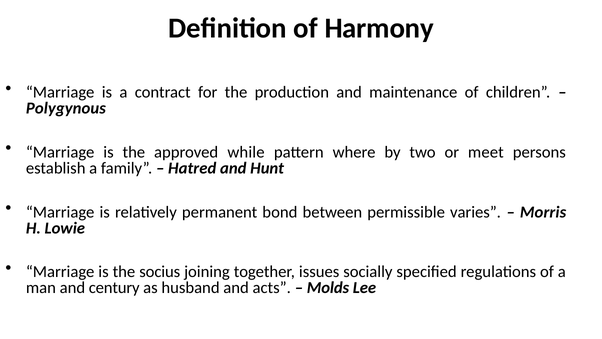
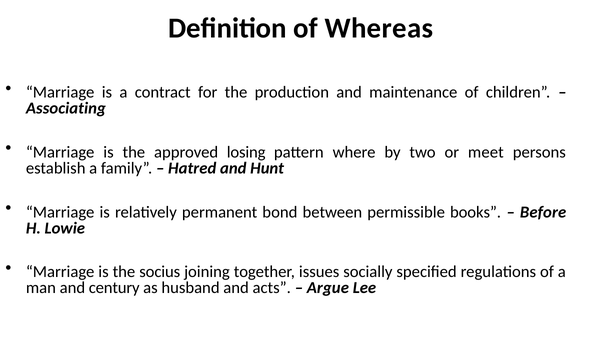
Harmony: Harmony -> Whereas
Polygynous: Polygynous -> Associating
while: while -> losing
varies: varies -> books
Morris: Morris -> Before
Molds: Molds -> Argue
